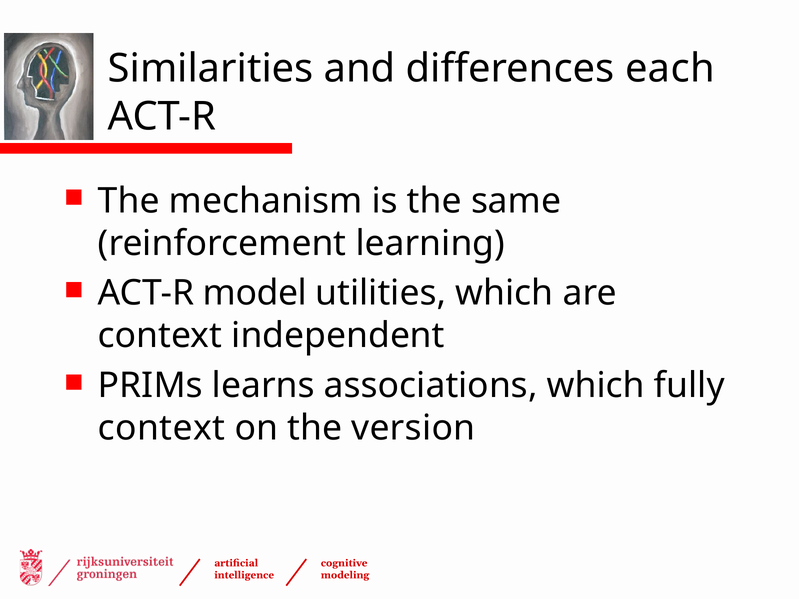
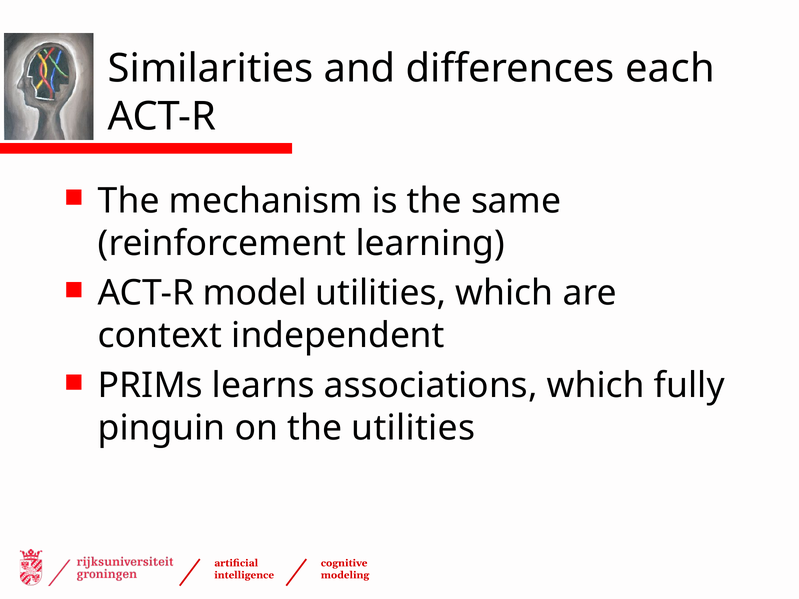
context at (161, 428): context -> pinguin
the version: version -> utilities
